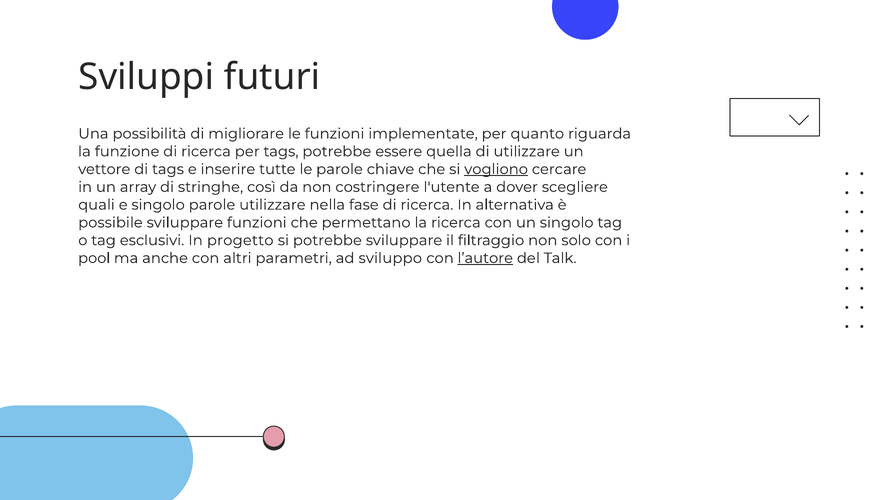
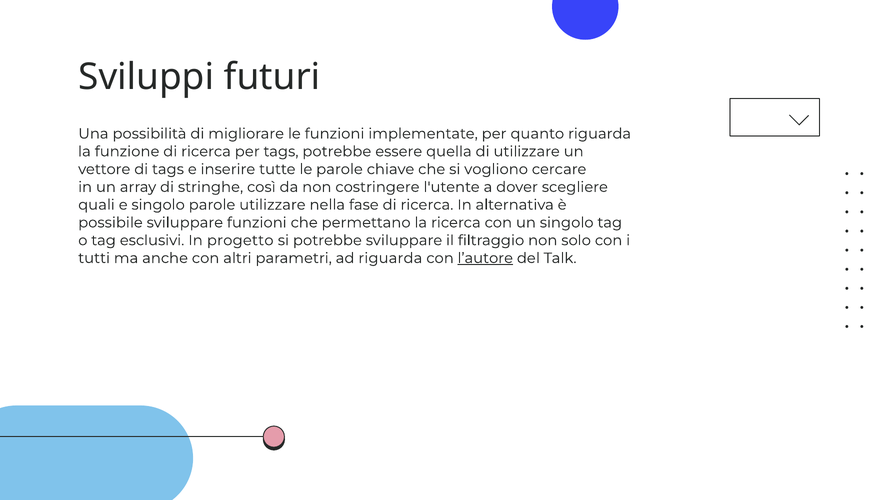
vogliono underline: present -> none
pool: pool -> tutti
ad sviluppo: sviluppo -> riguarda
